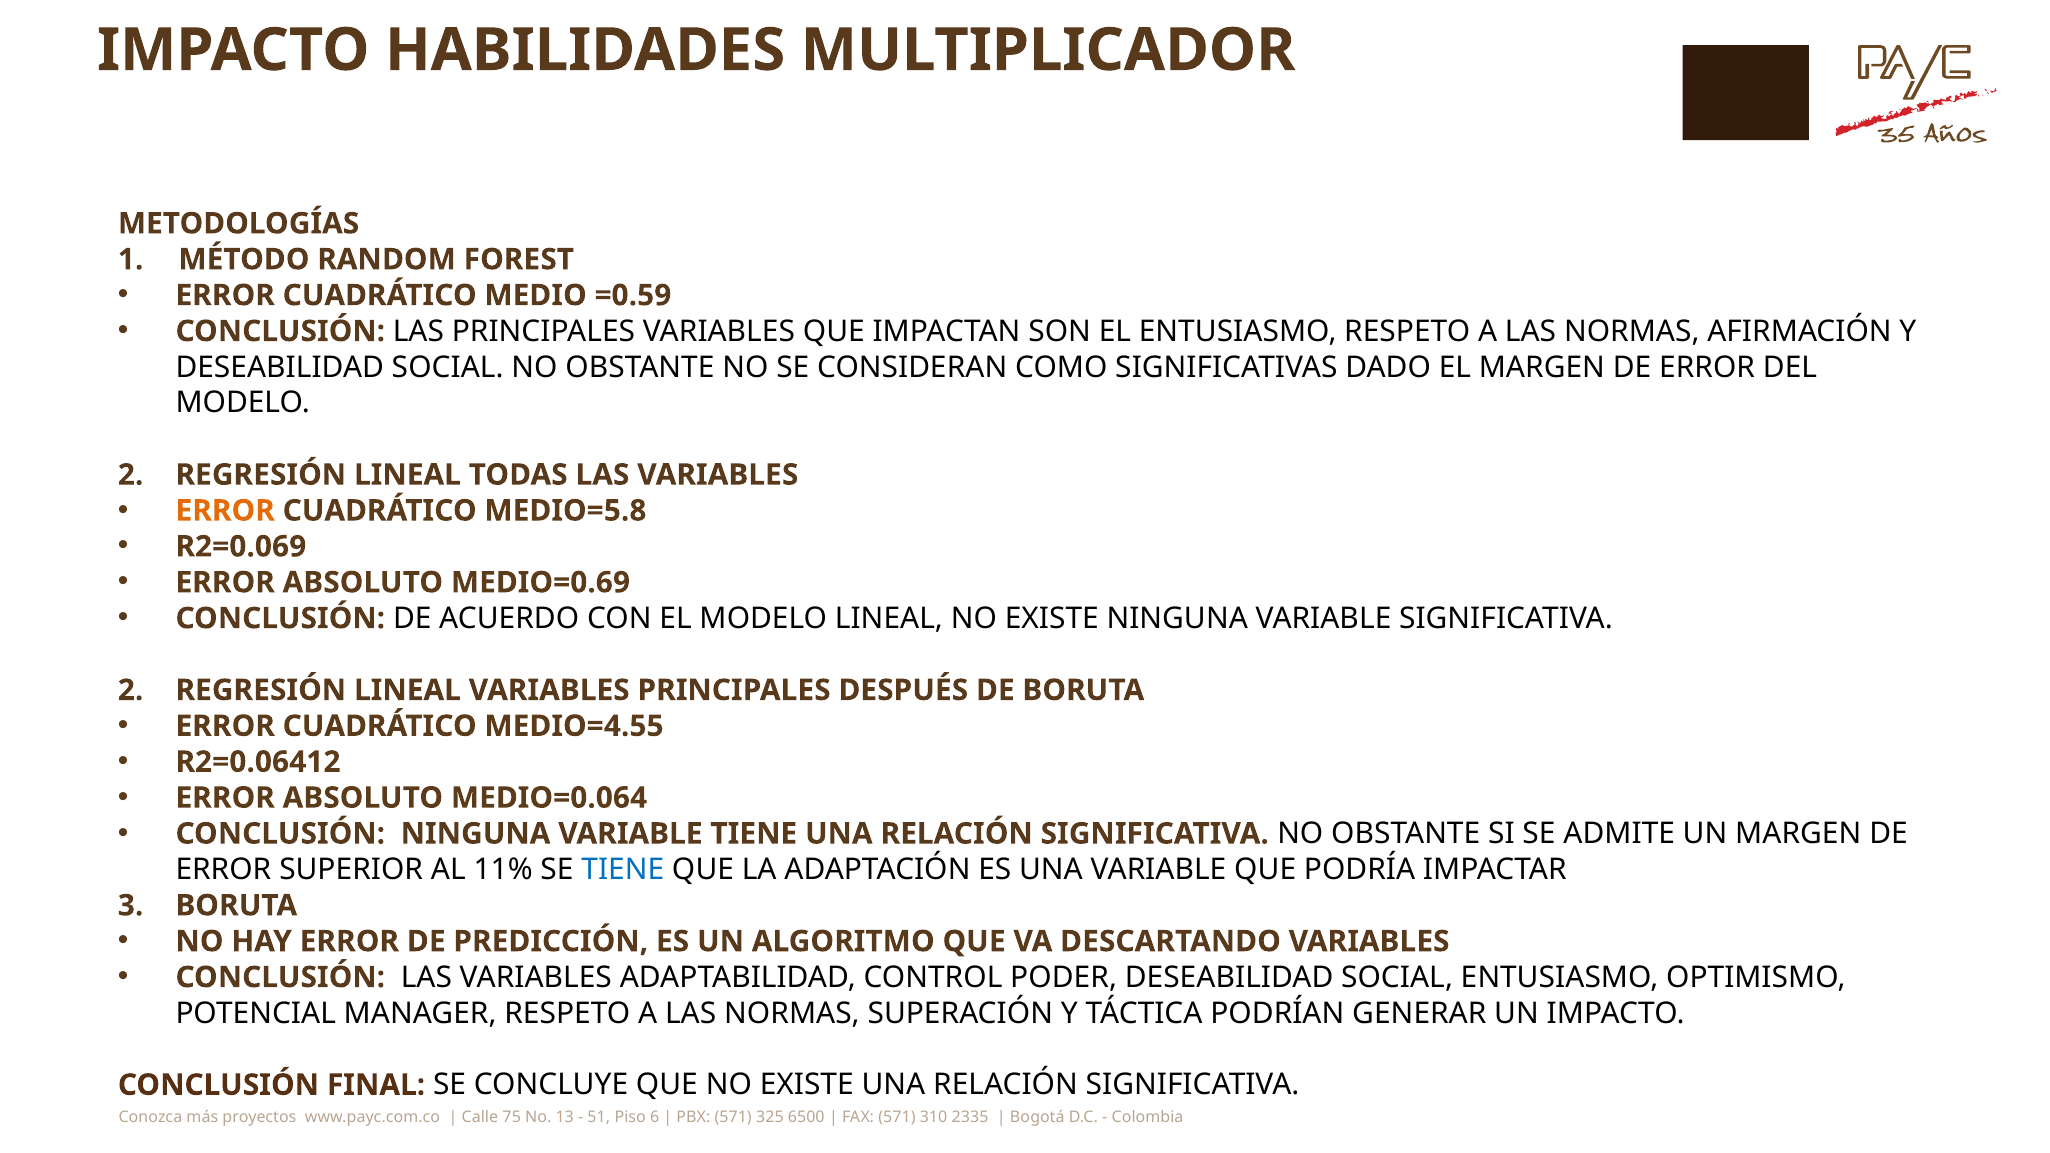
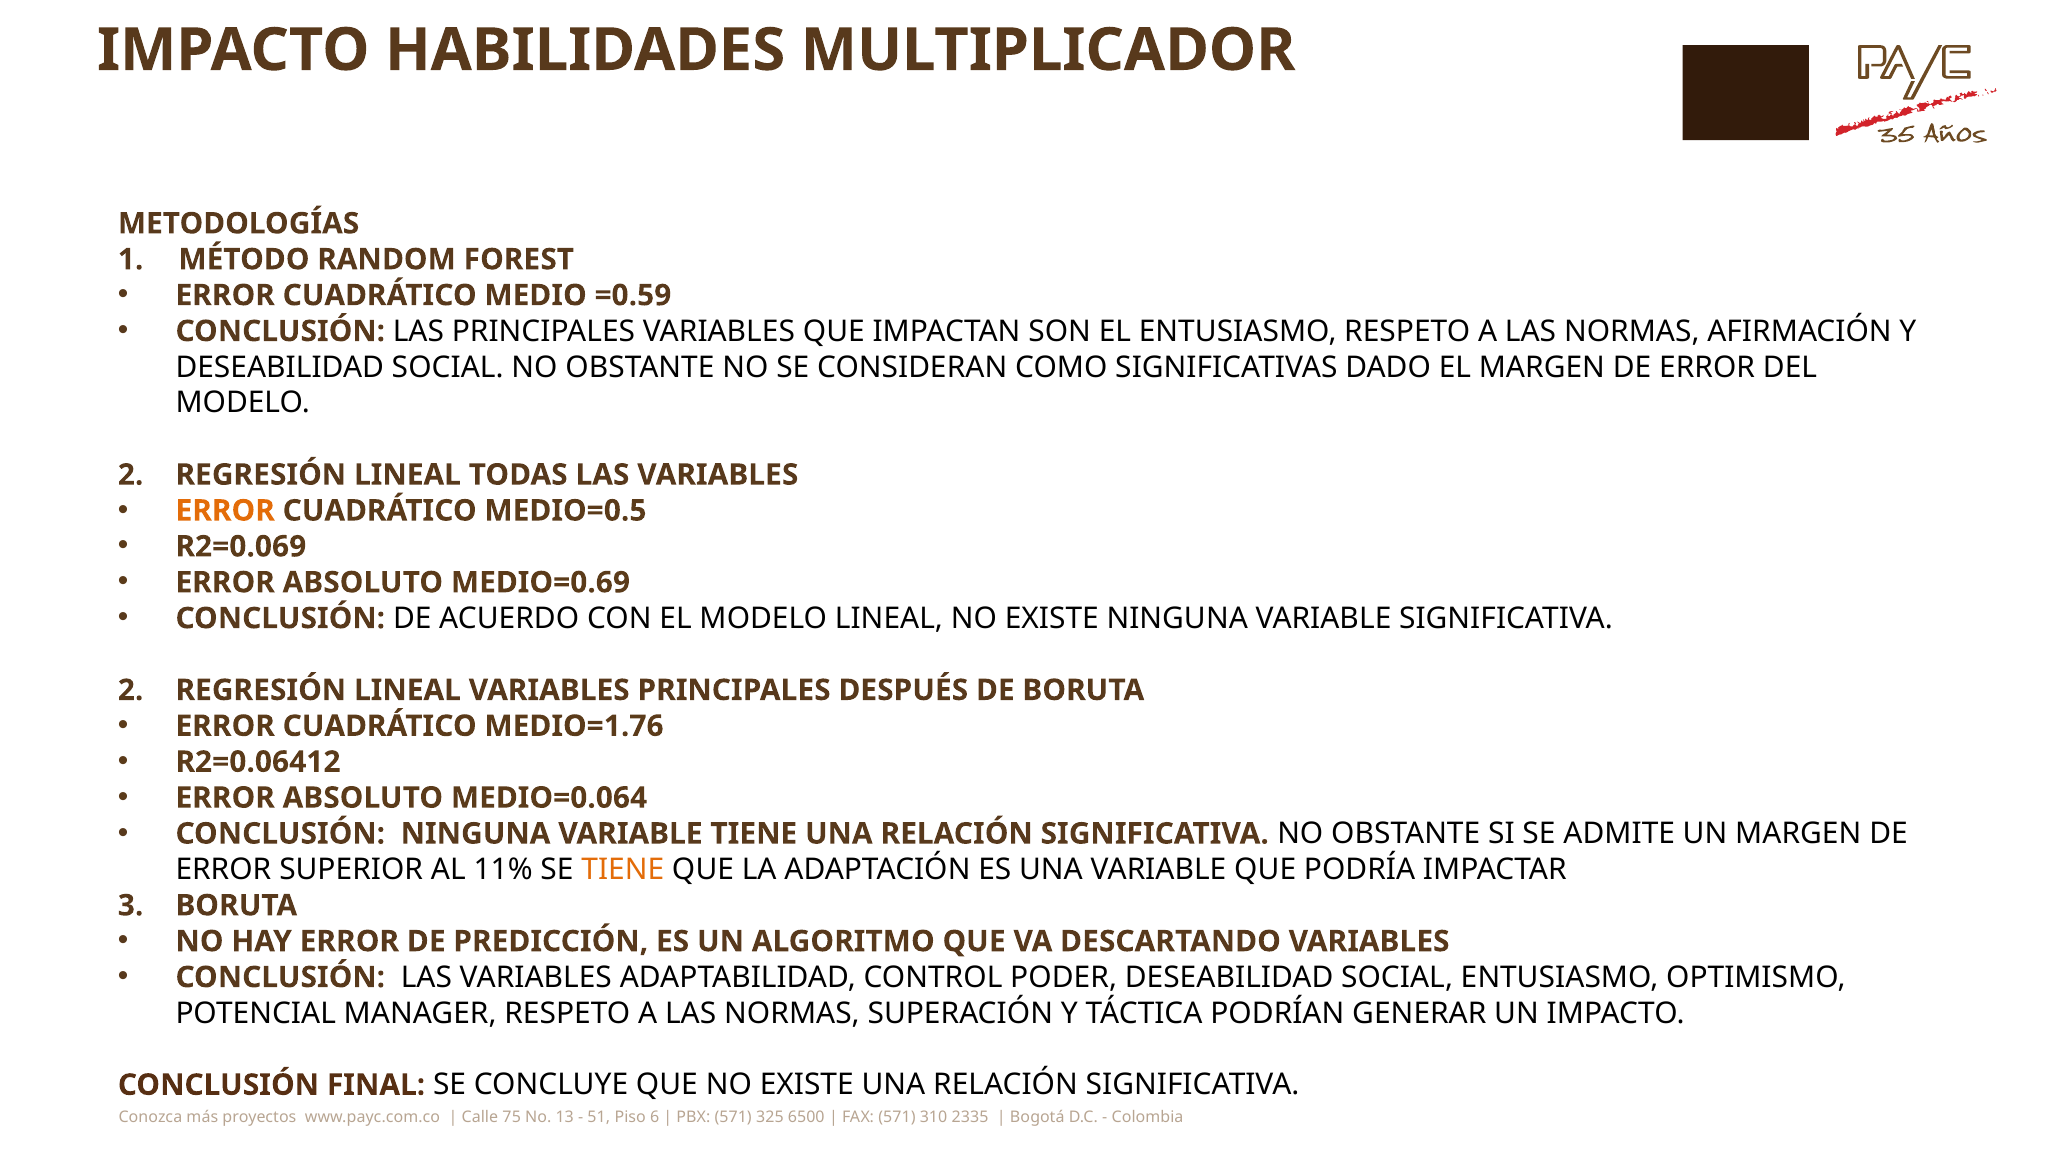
MEDIO=5.8: MEDIO=5.8 -> MEDIO=0.5
MEDIO=4.55: MEDIO=4.55 -> MEDIO=1.76
TIENE at (623, 870) colour: blue -> orange
